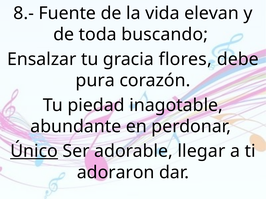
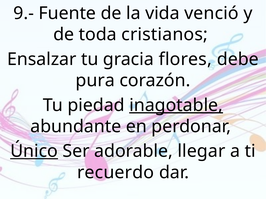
8.-: 8.- -> 9.-
elevan: elevan -> venció
buscando: buscando -> cristianos
inagotable underline: none -> present
adoraron: adoraron -> recuerdo
